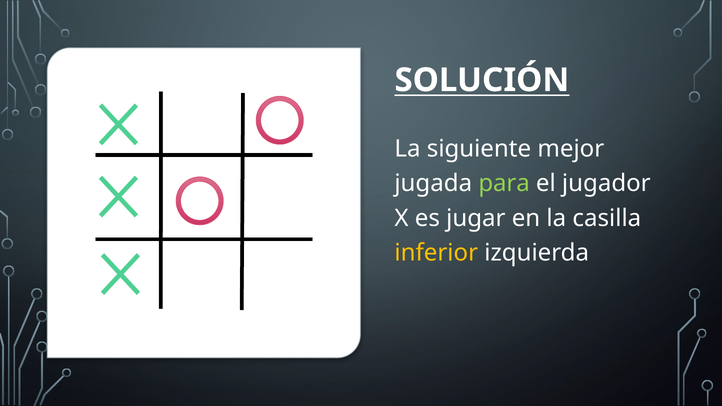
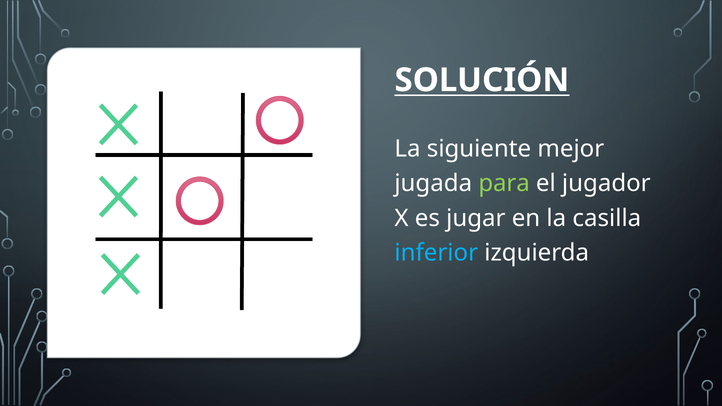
inferior colour: yellow -> light blue
